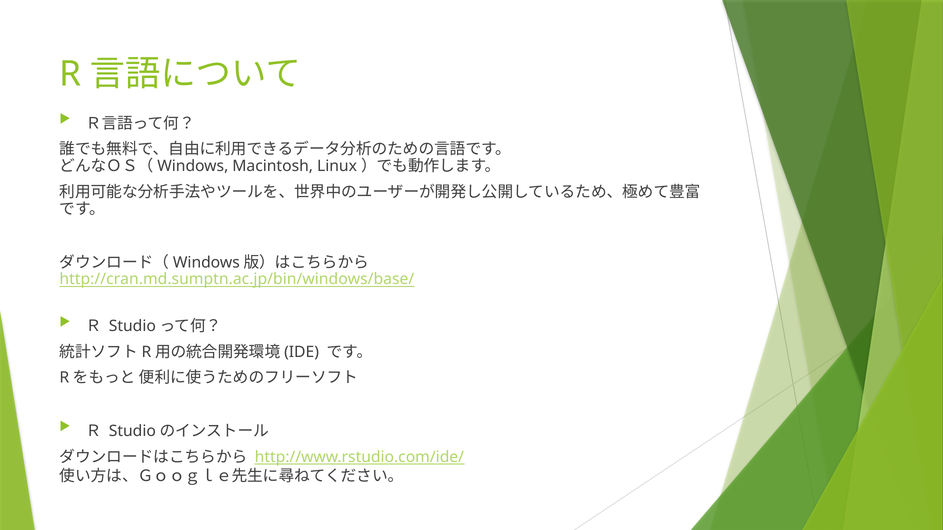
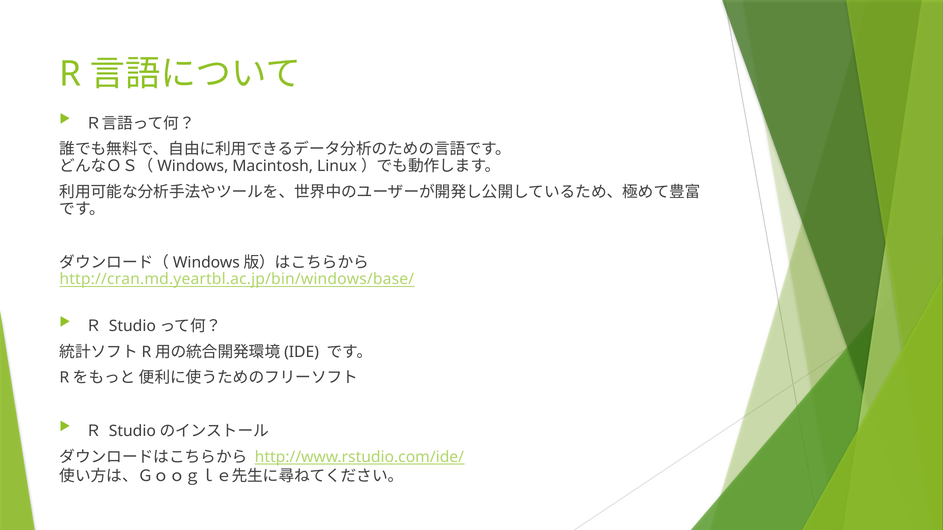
http://cran.md.sumptn.ac.jp/bin/windows/base/: http://cran.md.sumptn.ac.jp/bin/windows/base/ -> http://cran.md.yeartbl.ac.jp/bin/windows/base/
